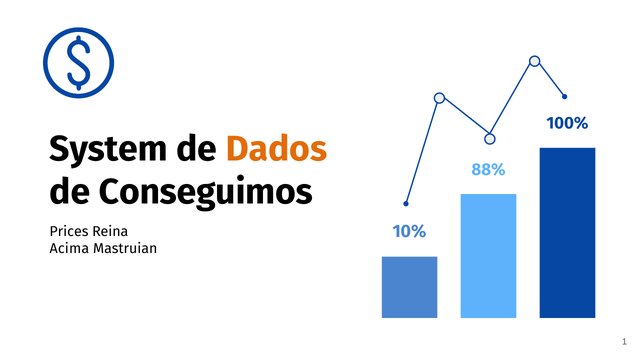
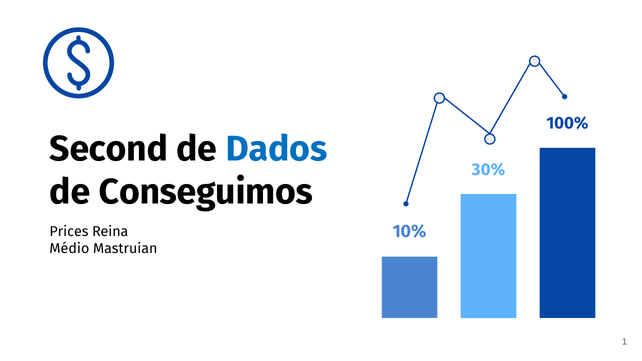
System: System -> Second
Dados colour: orange -> blue
88%: 88% -> 30%
Acima: Acima -> Médio
